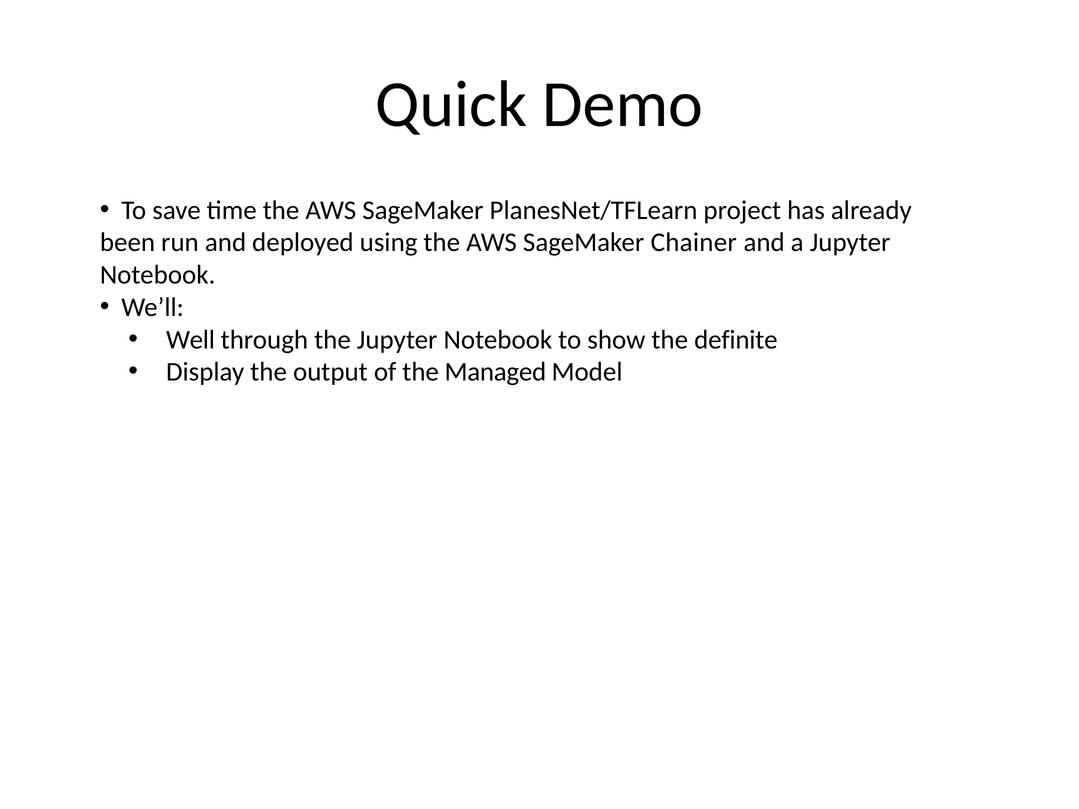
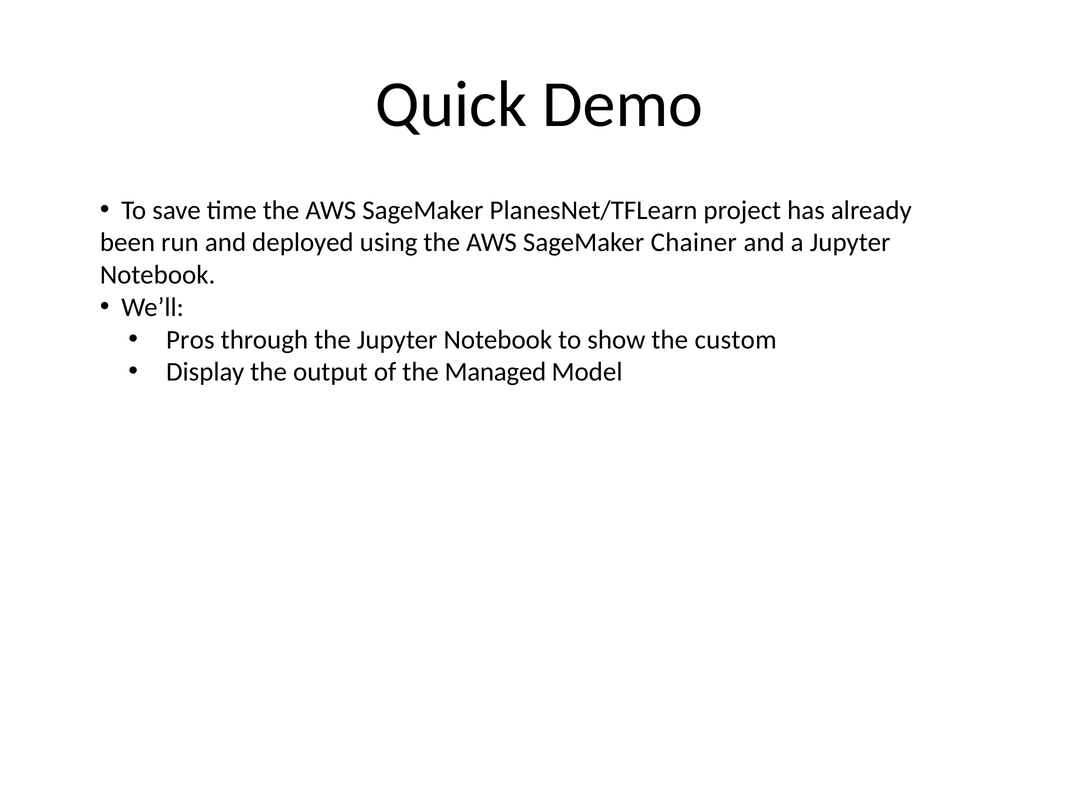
Well: Well -> Pros
definite: definite -> custom
